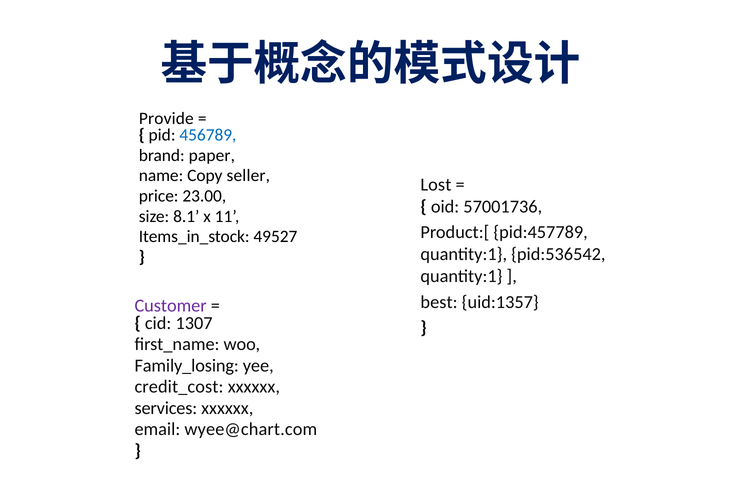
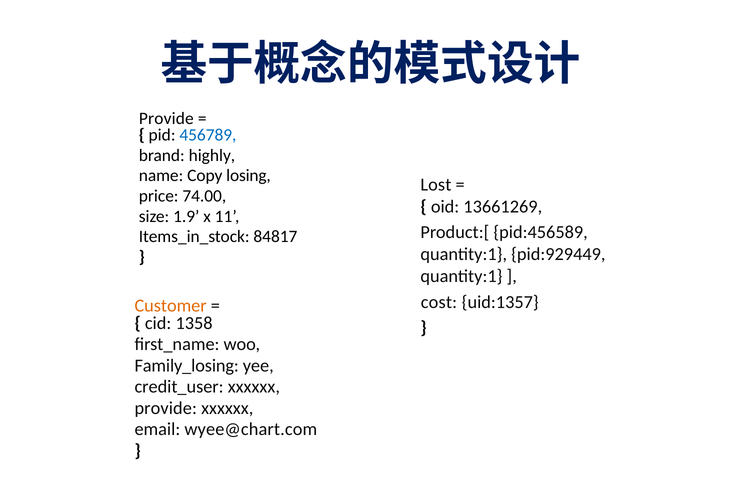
paper: paper -> highly
seller: seller -> losing
23.00: 23.00 -> 74.00
57001736: 57001736 -> 13661269
8.1: 8.1 -> 1.9
pid:457789: pid:457789 -> pid:456589
49527: 49527 -> 84817
pid:536542: pid:536542 -> pid:929449
best: best -> cost
Customer colour: purple -> orange
1307: 1307 -> 1358
credit_cost: credit_cost -> credit_user
services at (166, 408): services -> provide
